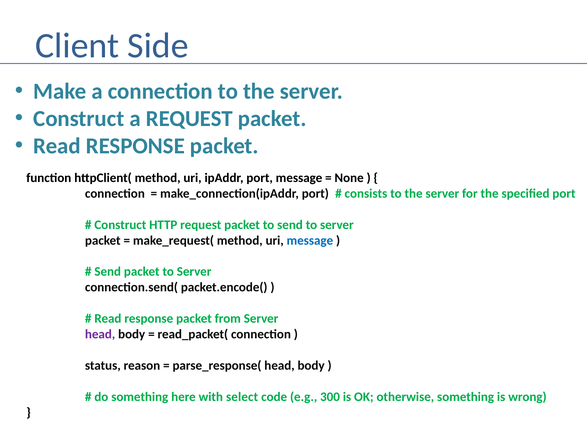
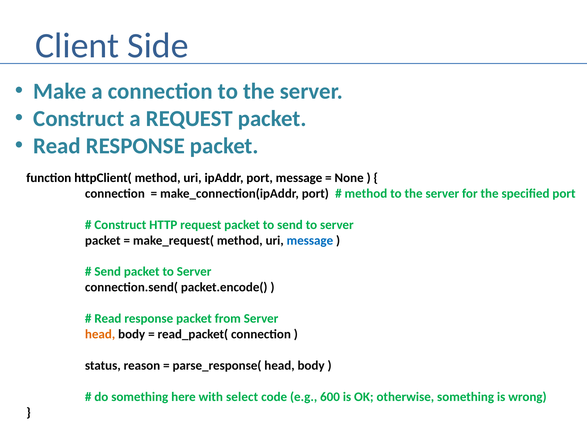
consists at (366, 194): consists -> method
head at (100, 334) colour: purple -> orange
300: 300 -> 600
